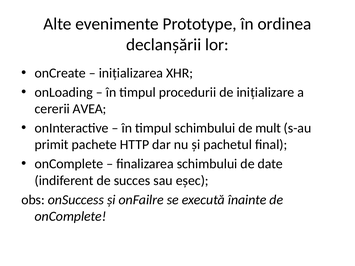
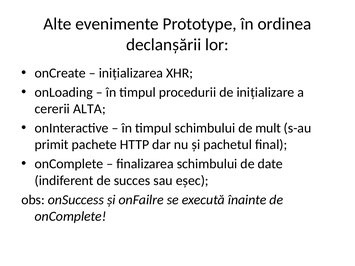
AVEA: AVEA -> ALTA
